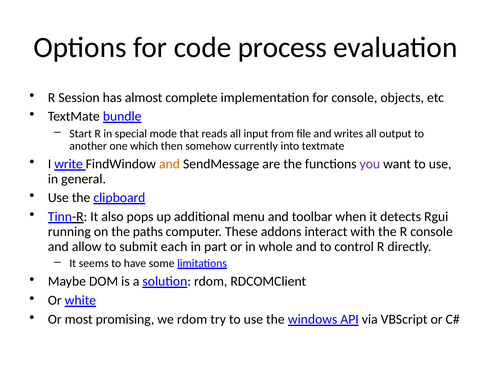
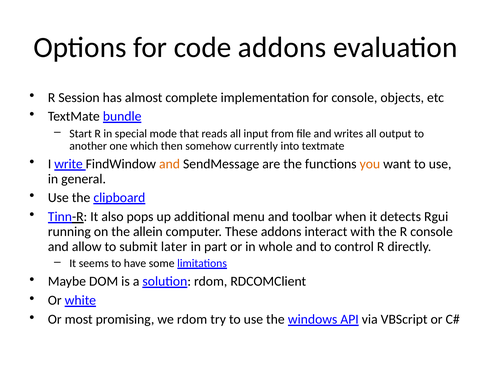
code process: process -> addons
you colour: purple -> orange
paths: paths -> allein
each: each -> later
